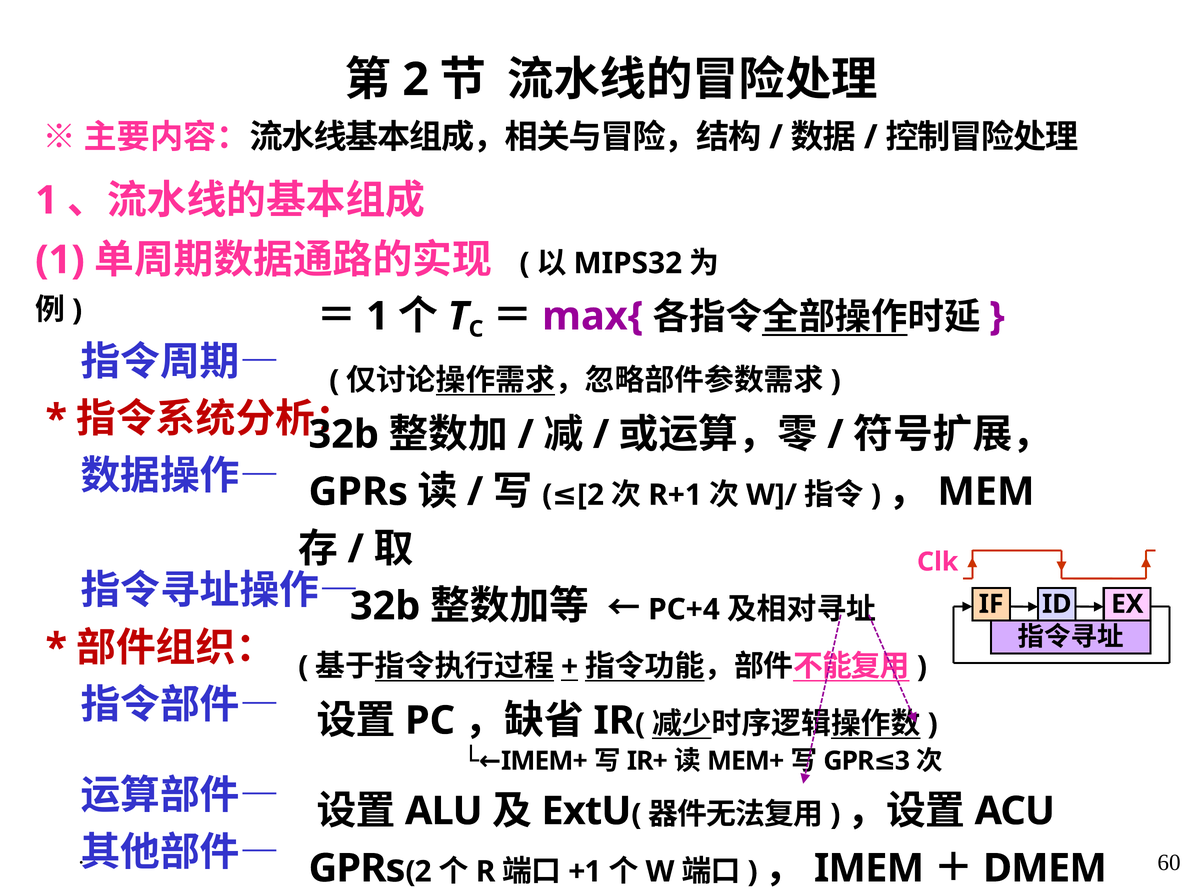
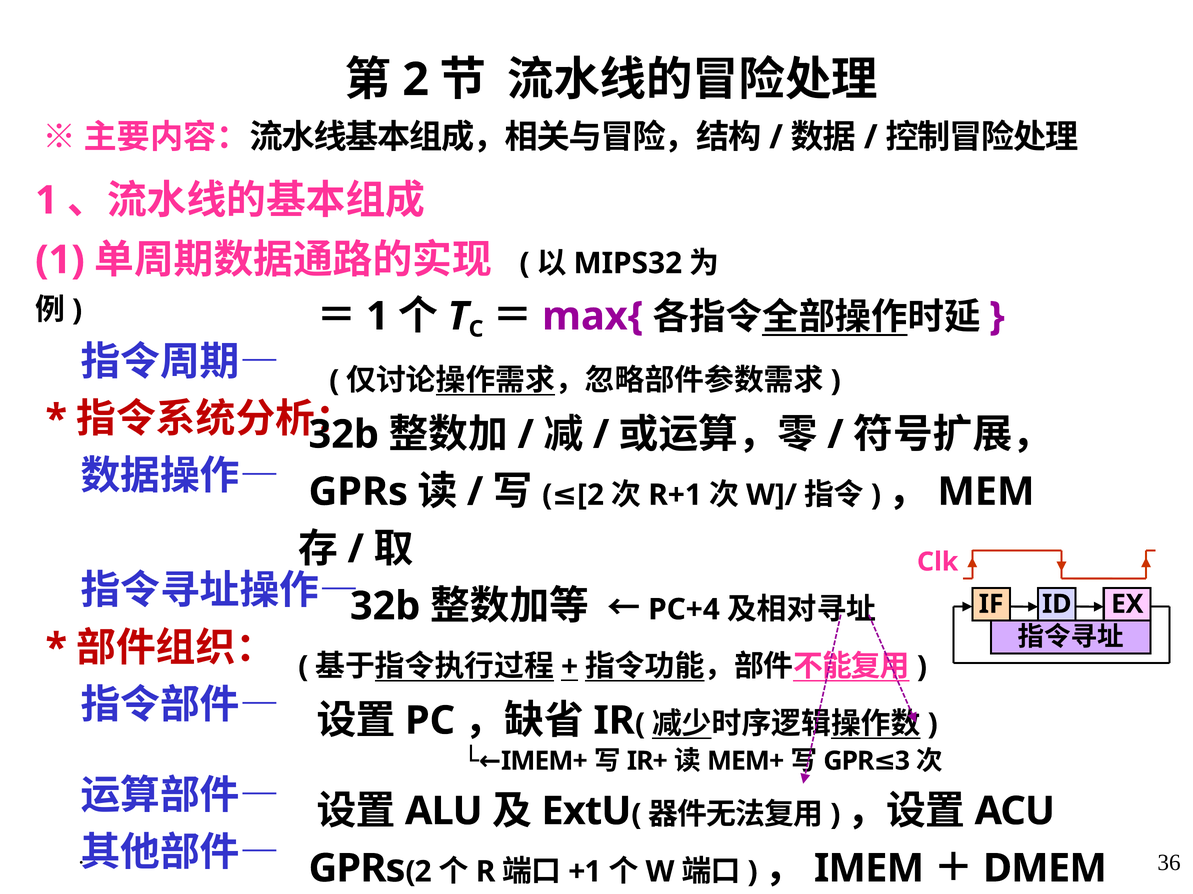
60: 60 -> 36
